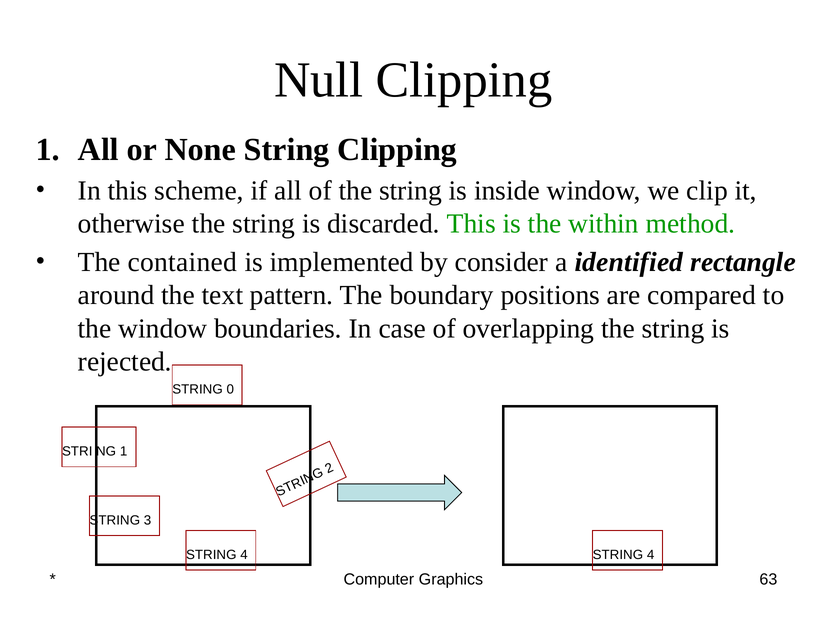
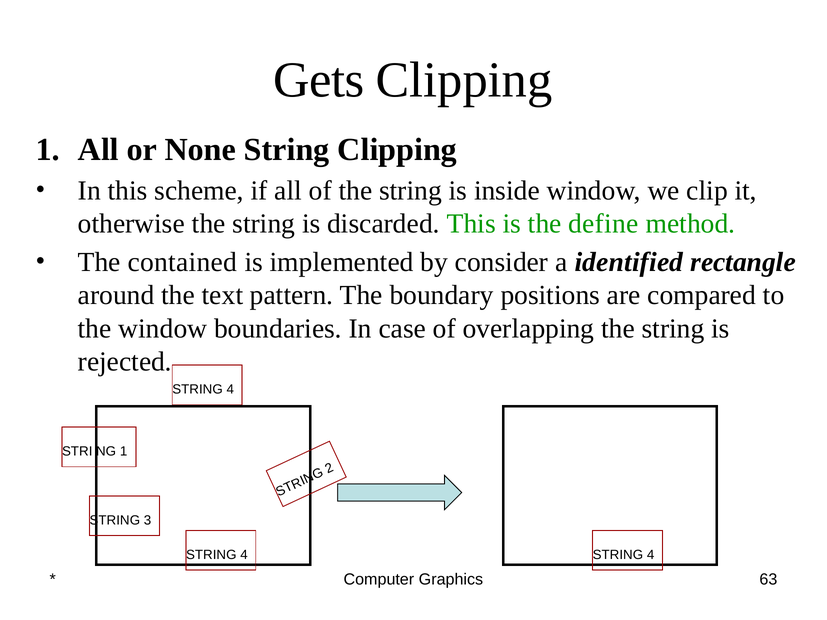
Null: Null -> Gets
within: within -> define
0 at (230, 390): 0 -> 4
